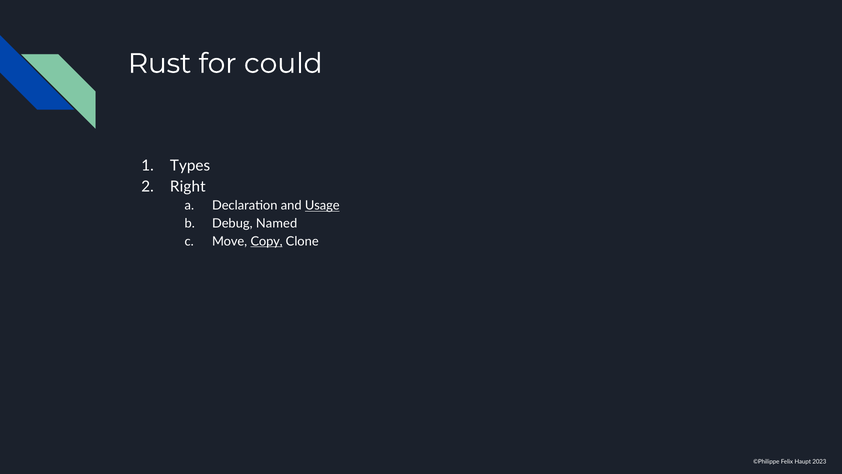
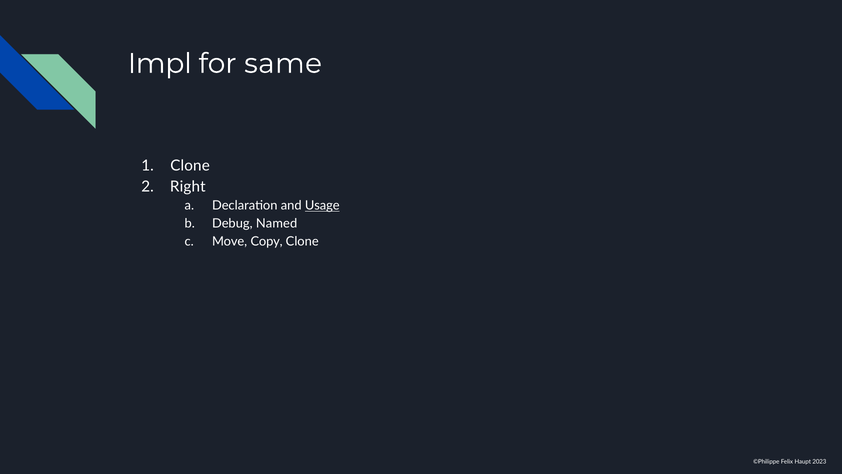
Rust: Rust -> Impl
could: could -> same
Types at (190, 166): Types -> Clone
Copy underline: present -> none
